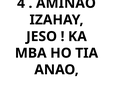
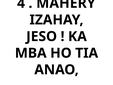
AMINAO: AMINAO -> MAHERY
